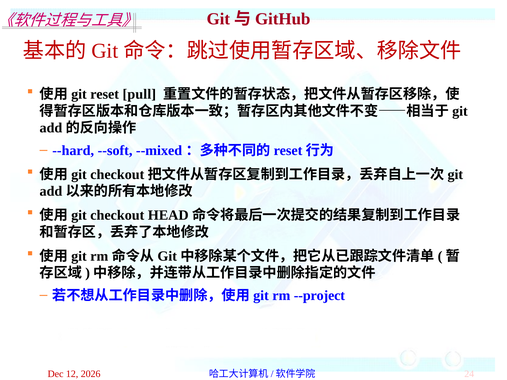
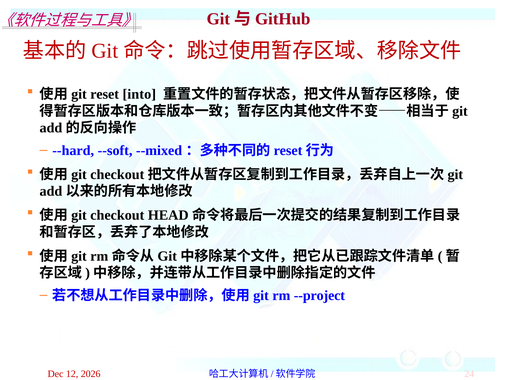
pull: pull -> into
